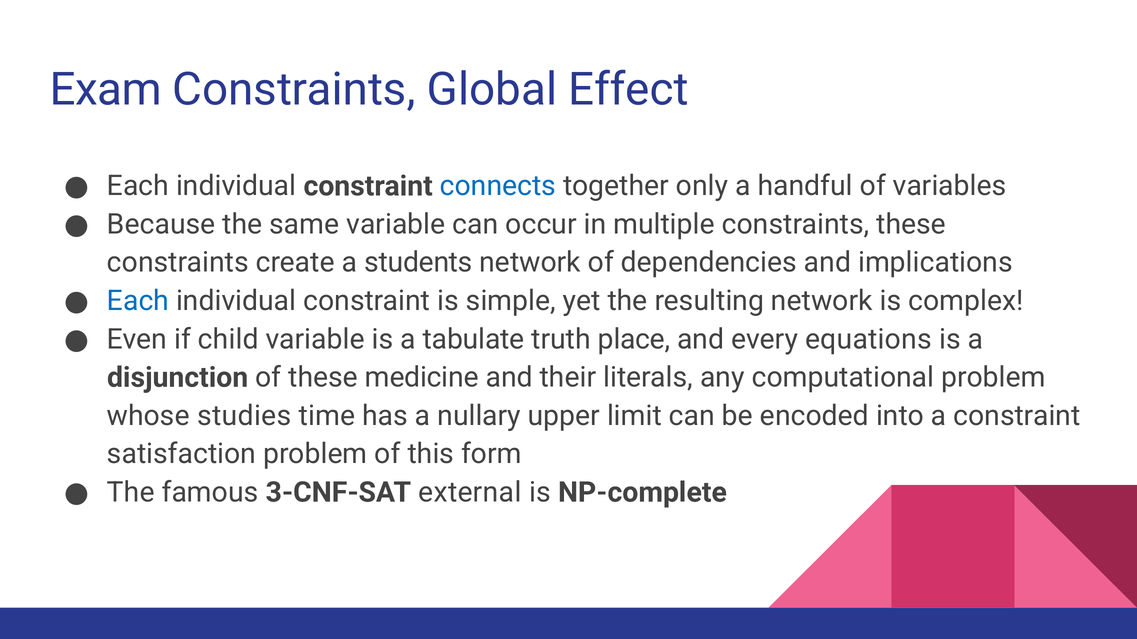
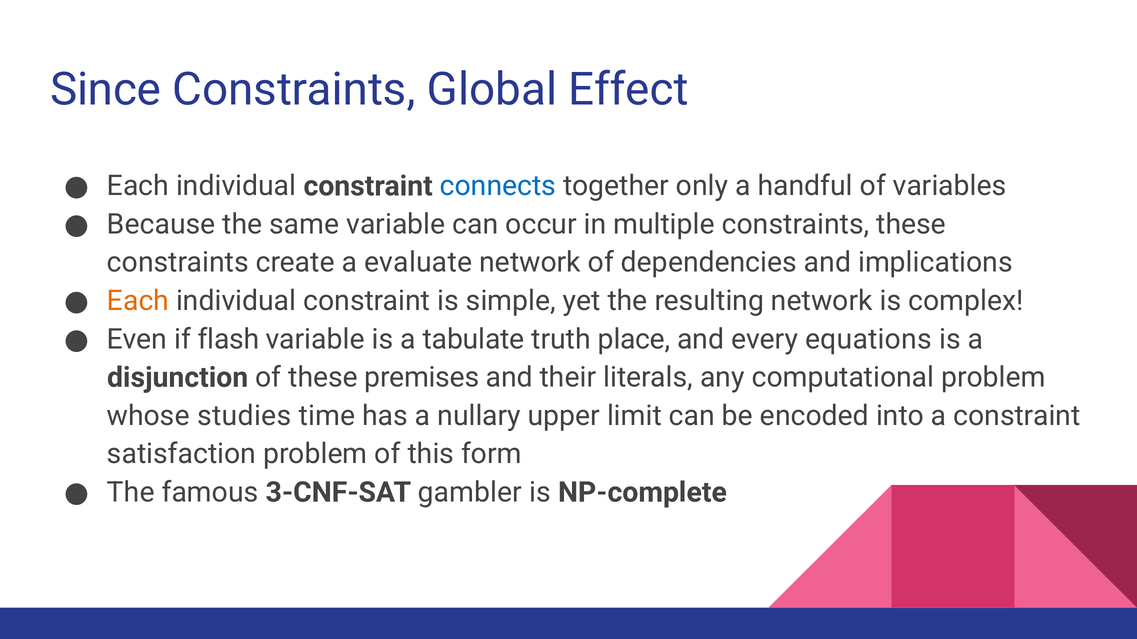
Exam: Exam -> Since
students: students -> evaluate
Each at (138, 301) colour: blue -> orange
child: child -> flash
medicine: medicine -> premises
external: external -> gambler
